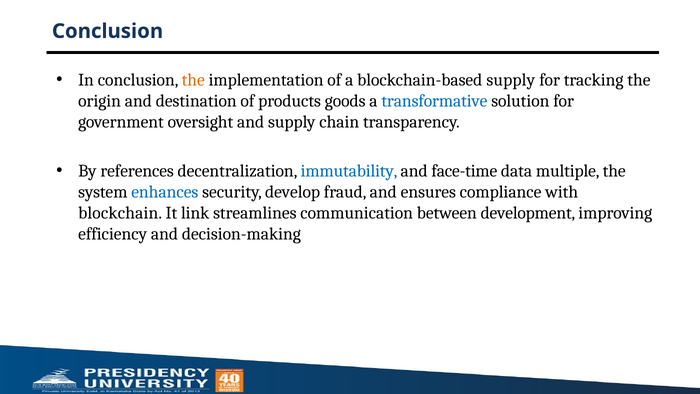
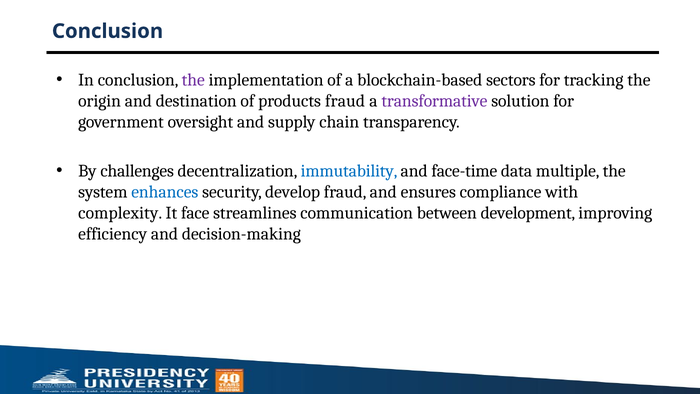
the at (193, 80) colour: orange -> purple
blockchain-based supply: supply -> sectors
products goods: goods -> fraud
transformative colour: blue -> purple
references: references -> challenges
blockchain: blockchain -> complexity
link: link -> face
